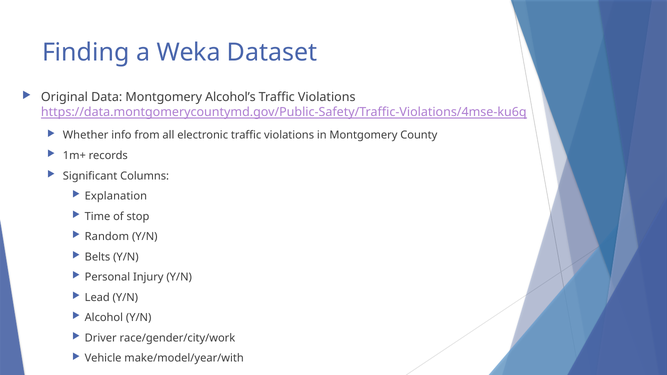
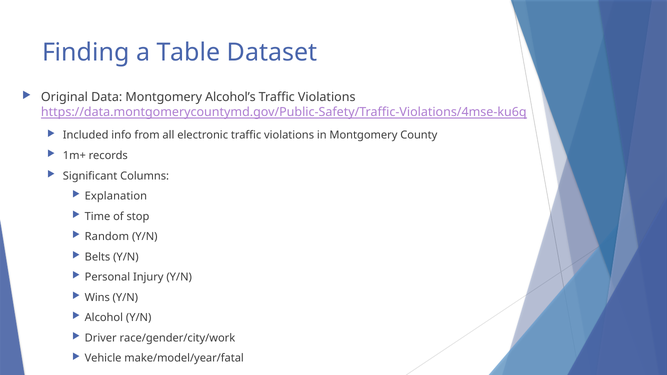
Weka: Weka -> Table
Whether: Whether -> Included
Lead: Lead -> Wins
make/model/year/with: make/model/year/with -> make/model/year/fatal
